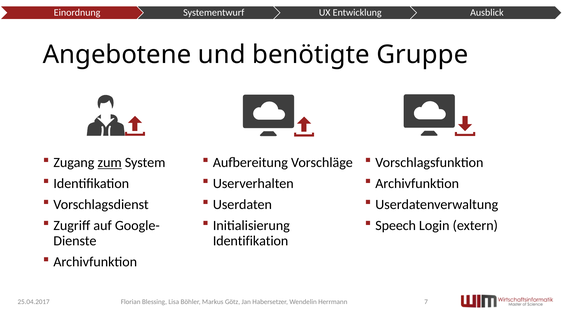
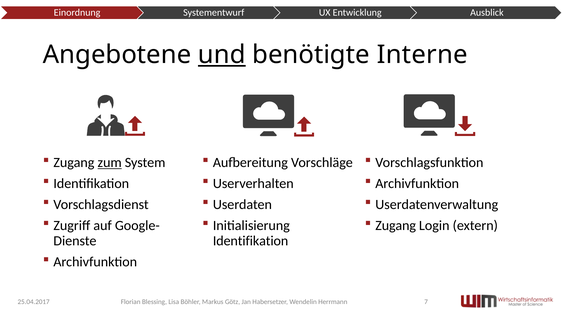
und underline: none -> present
Gruppe: Gruppe -> Interne
Speech at (396, 226): Speech -> Zugang
